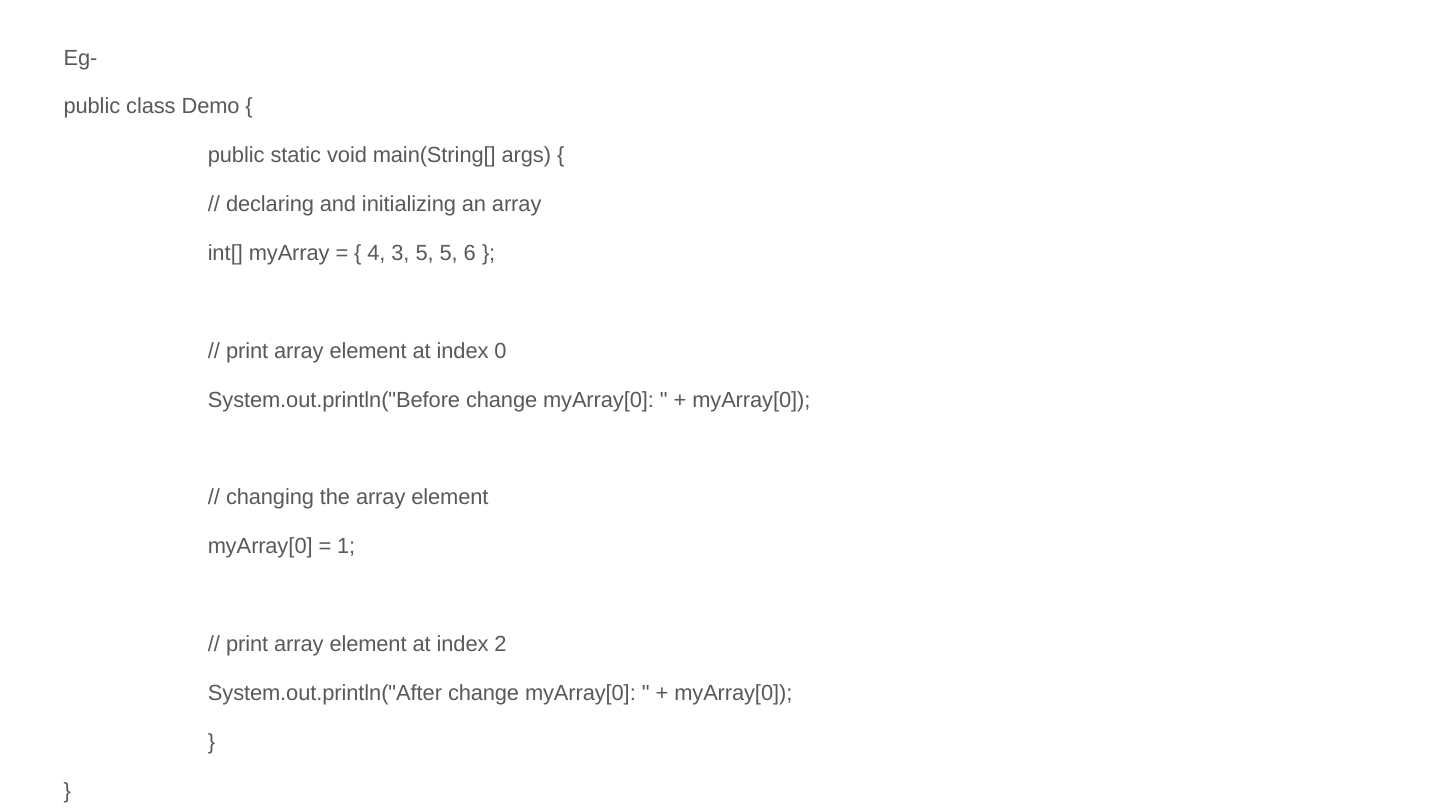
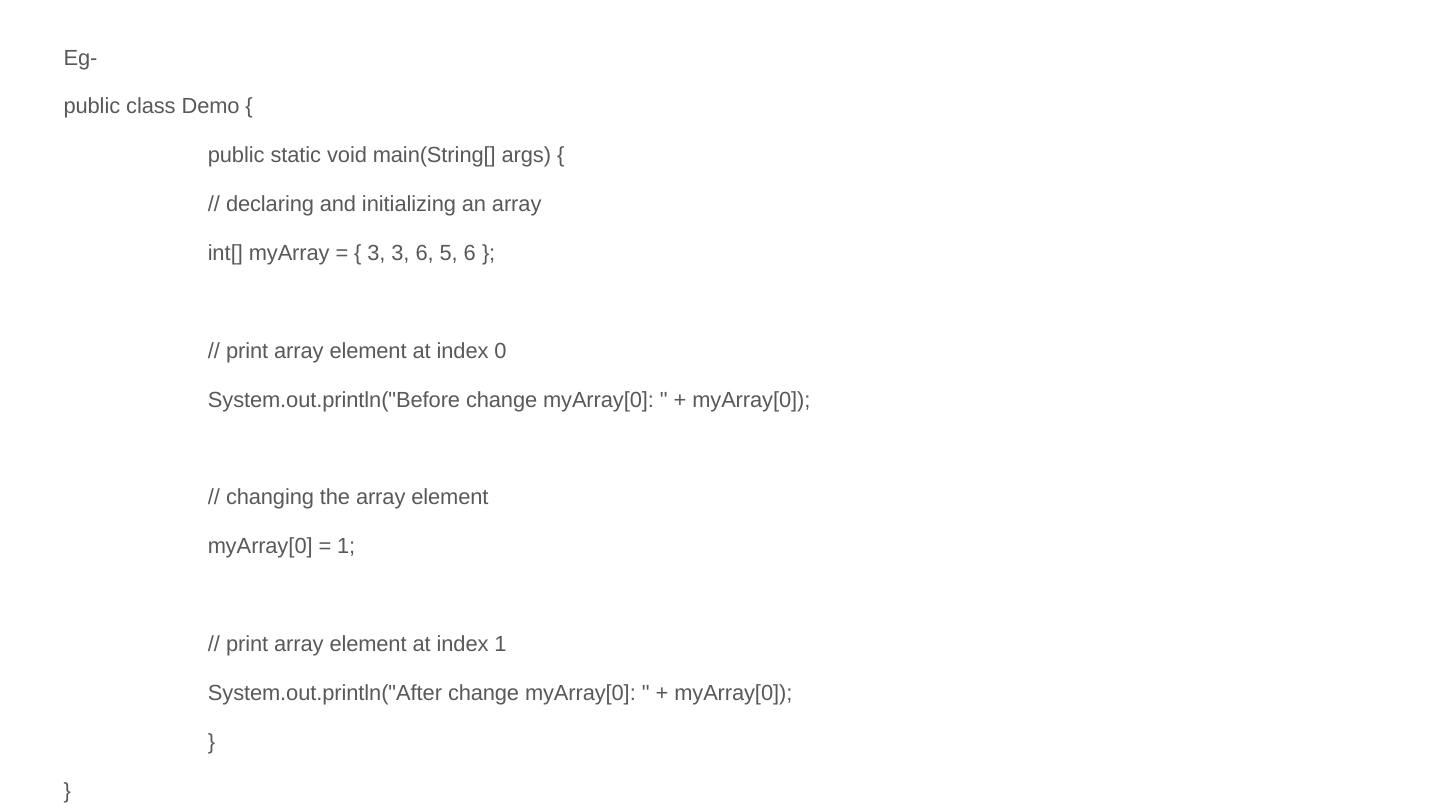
4 at (376, 253): 4 -> 3
3 5: 5 -> 6
index 2: 2 -> 1
